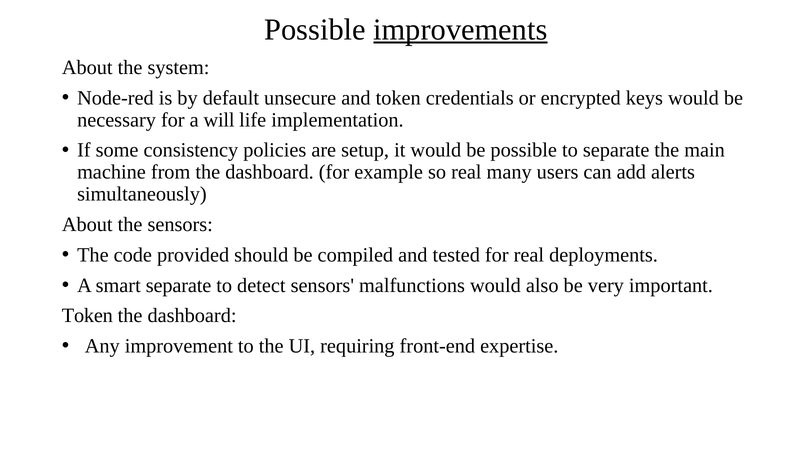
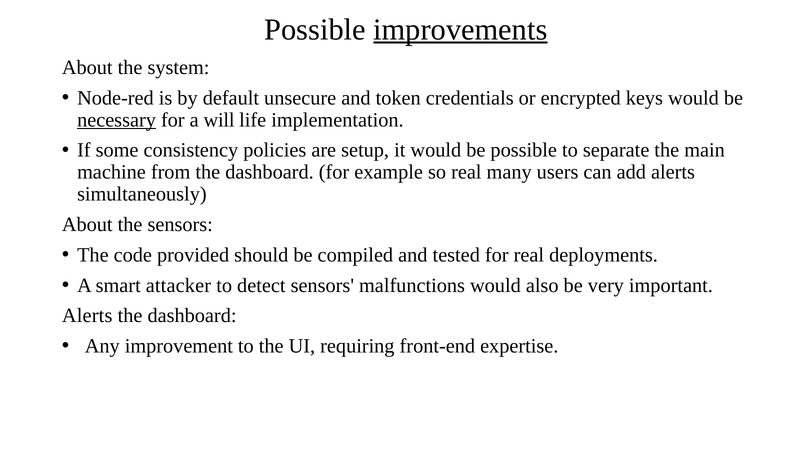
necessary underline: none -> present
smart separate: separate -> attacker
Token at (87, 316): Token -> Alerts
